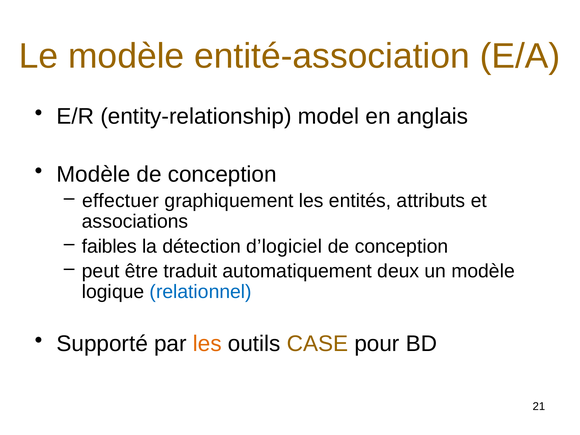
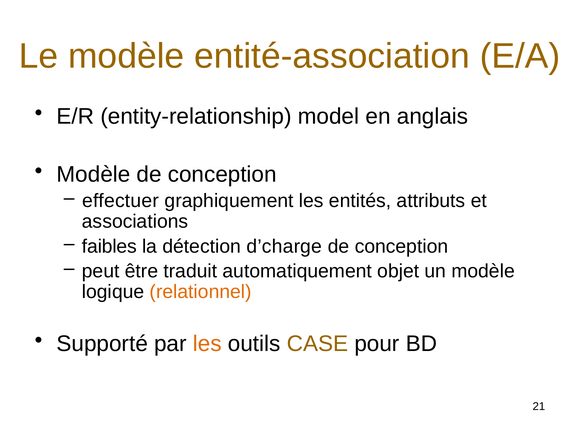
d’logiciel: d’logiciel -> d’charge
deux: deux -> objet
relationnel colour: blue -> orange
